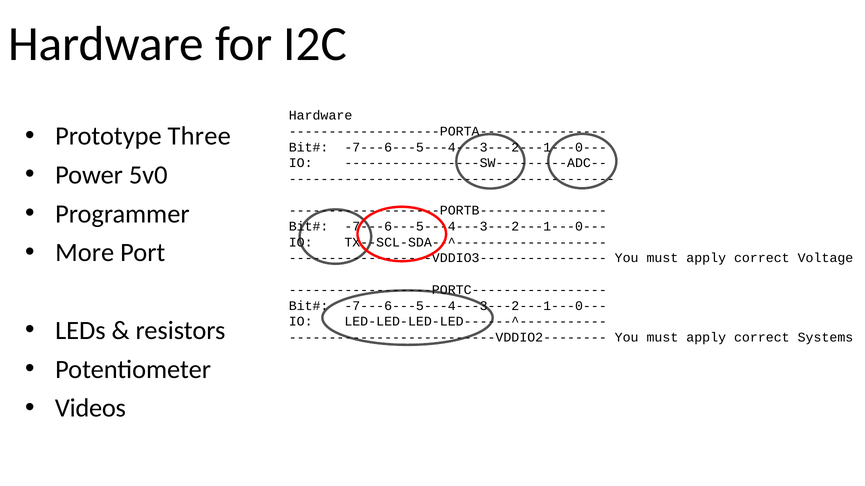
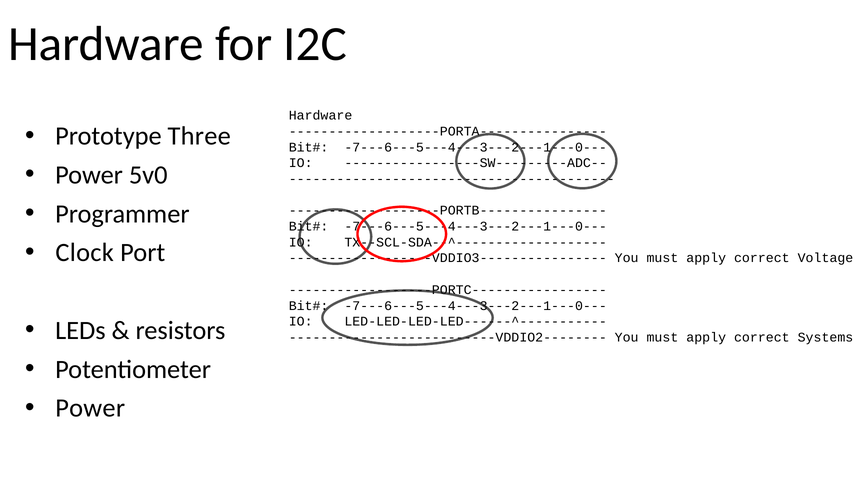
More: More -> Clock
Videos at (90, 409): Videos -> Power
